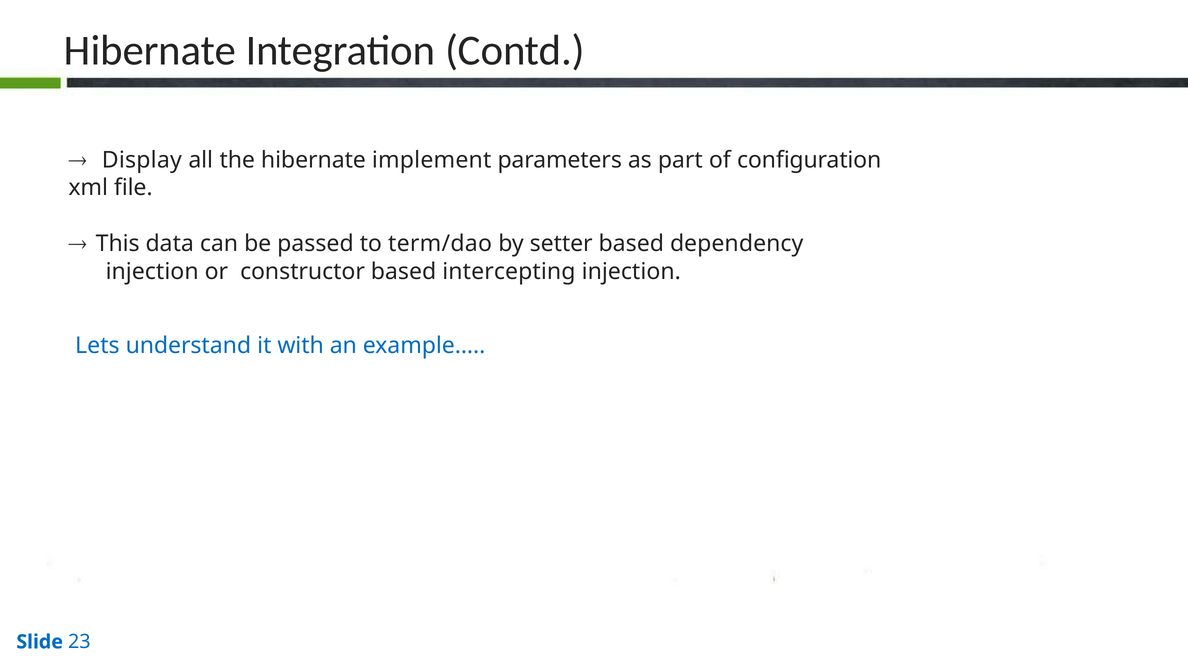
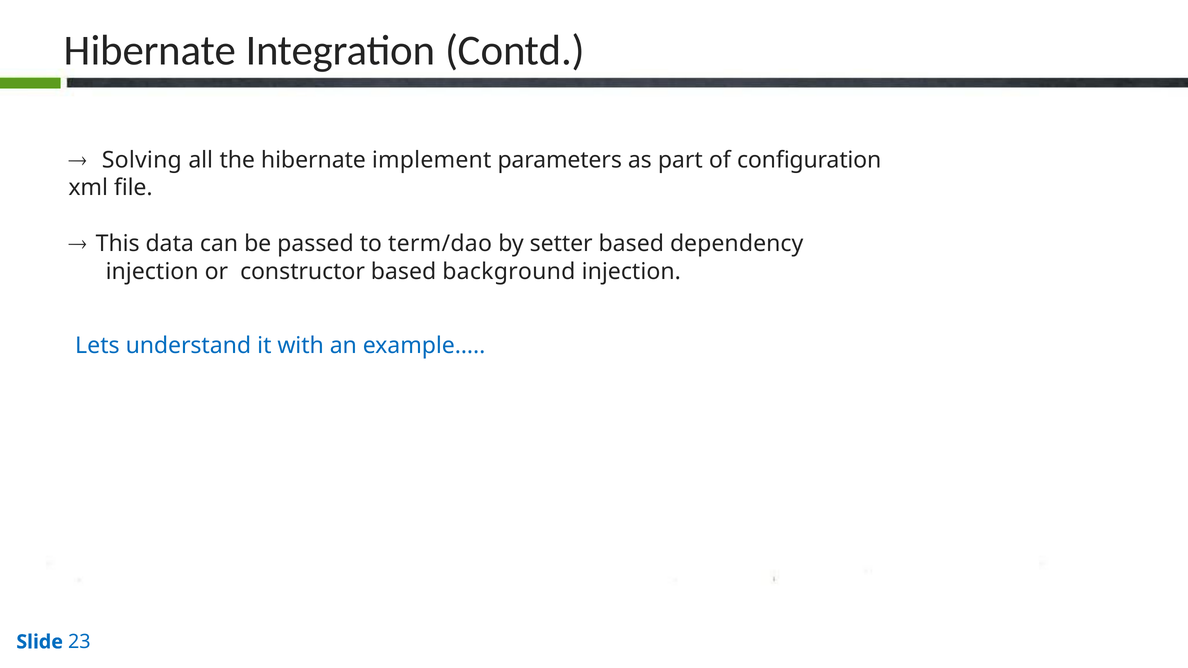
Display: Display -> Solving
intercepting: intercepting -> background
